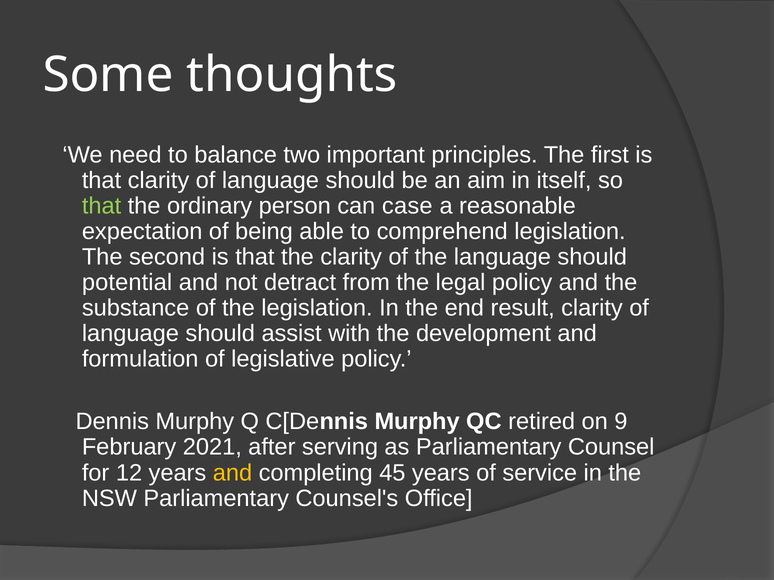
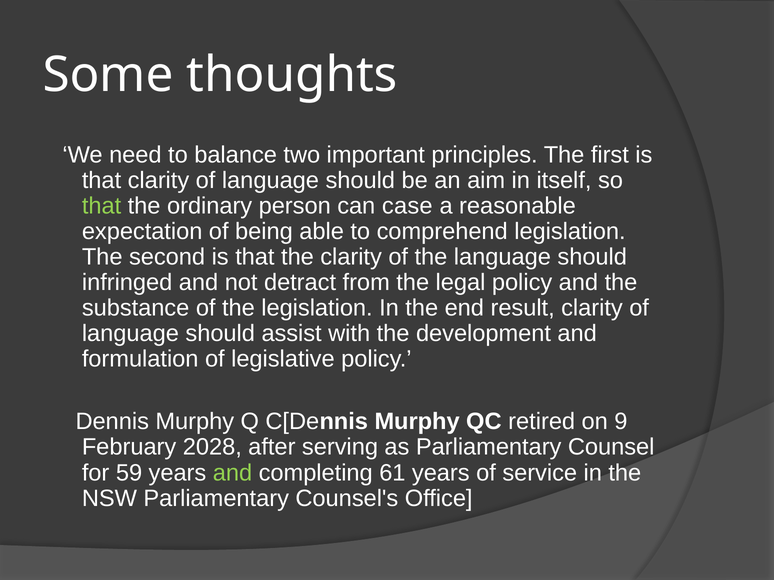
potential: potential -> infringed
2021: 2021 -> 2028
12: 12 -> 59
and at (233, 473) colour: yellow -> light green
45: 45 -> 61
